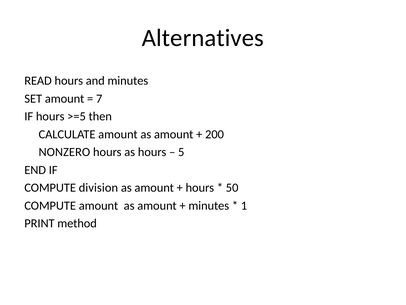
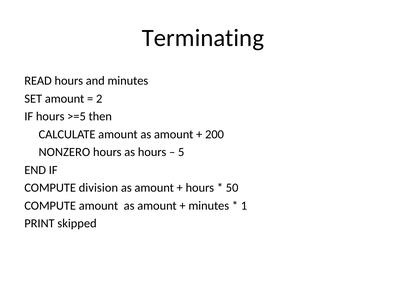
Alternatives: Alternatives -> Terminating
7: 7 -> 2
method: method -> skipped
